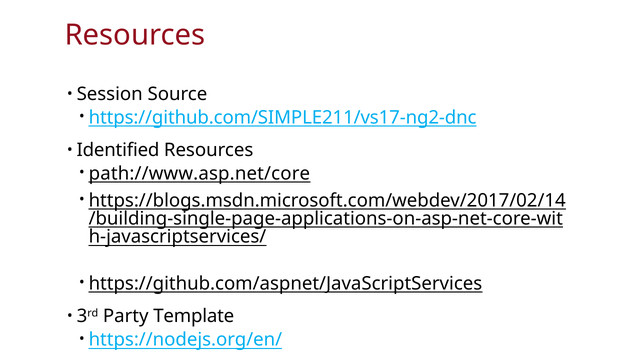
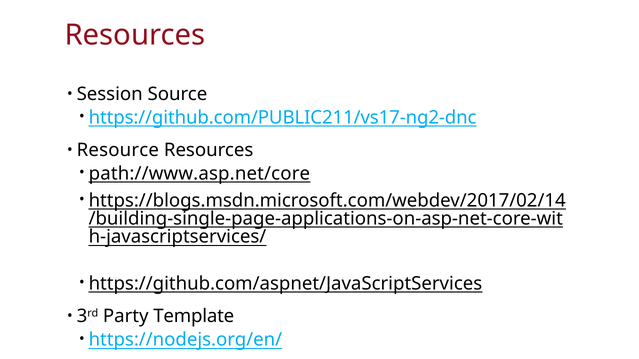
https://github.com/SIMPLE211/vs17-ng2-dnc: https://github.com/SIMPLE211/vs17-ng2-dnc -> https://github.com/PUBLIC211/vs17-ng2-dnc
Identified: Identified -> Resource
